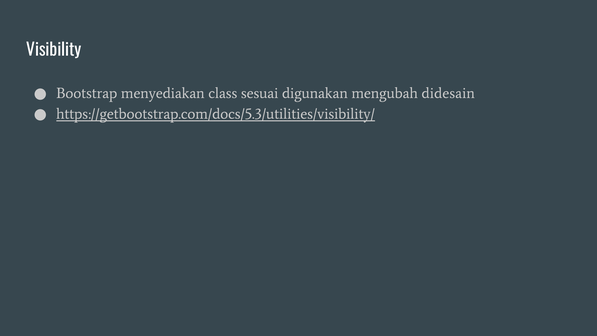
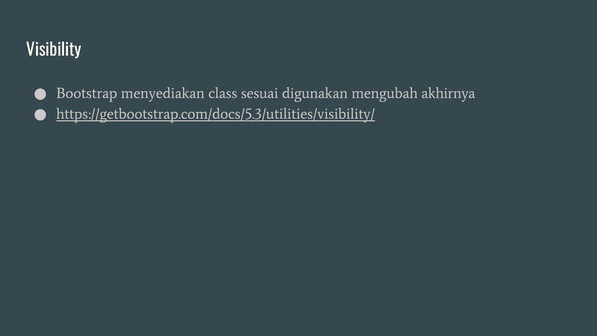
didesain: didesain -> akhirnya
